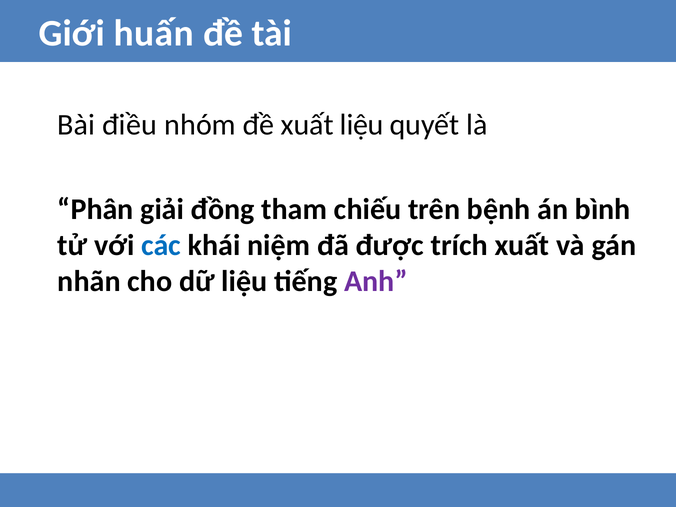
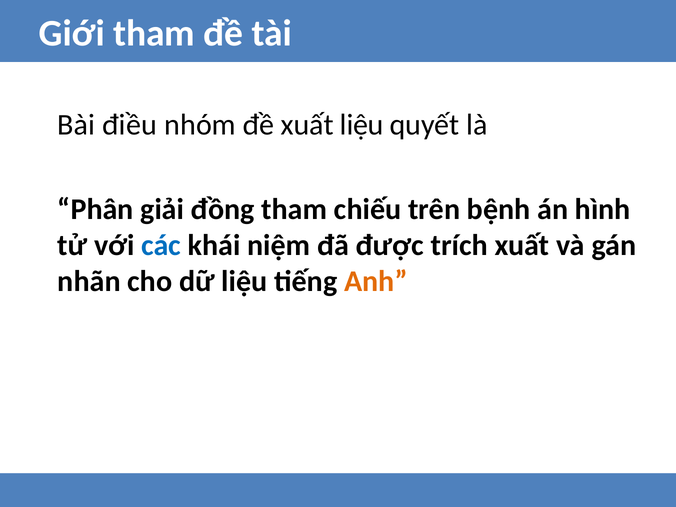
Giới huấn: huấn -> tham
bình: bình -> hình
Anh colour: purple -> orange
